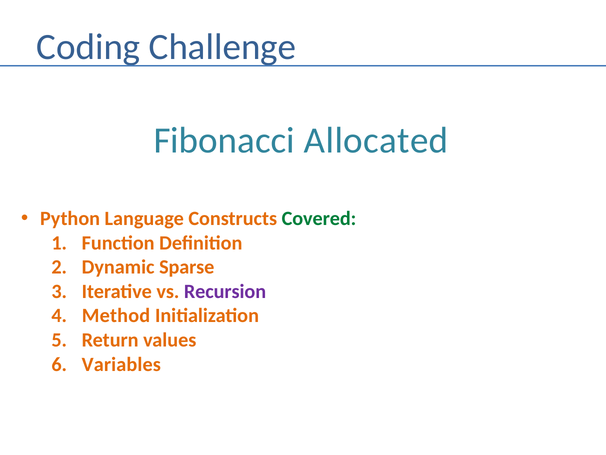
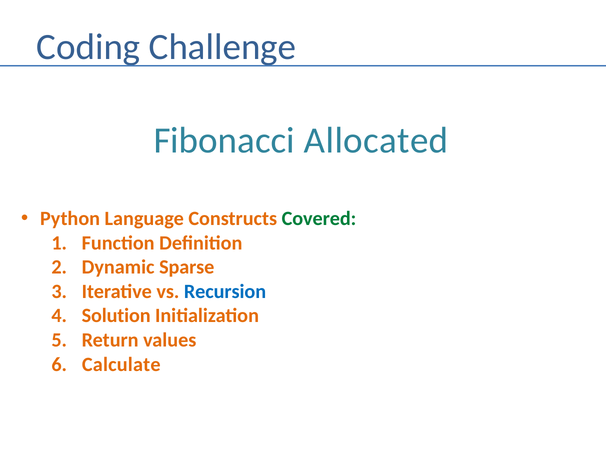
Recursion colour: purple -> blue
Method: Method -> Solution
Variables: Variables -> Calculate
